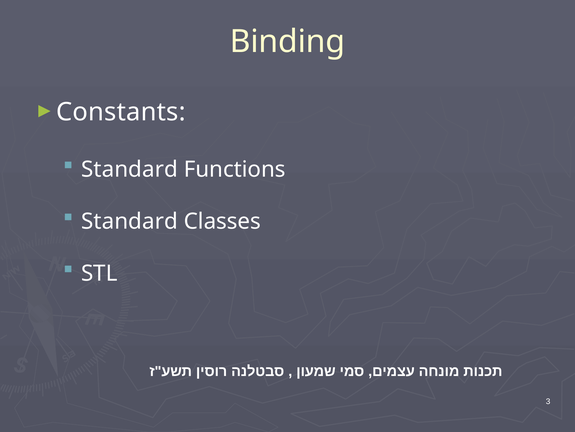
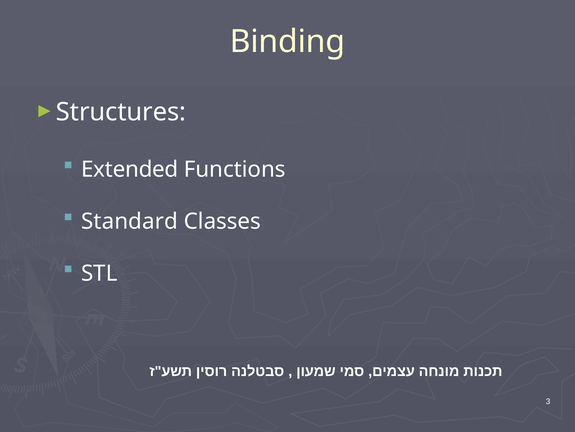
Constants: Constants -> Structures
Standard at (130, 169): Standard -> Extended
